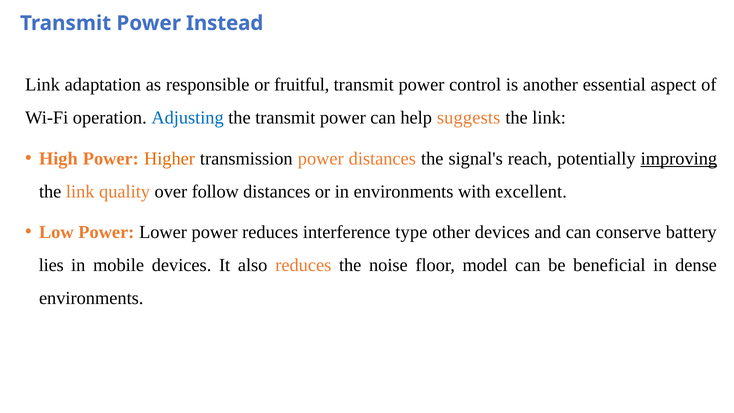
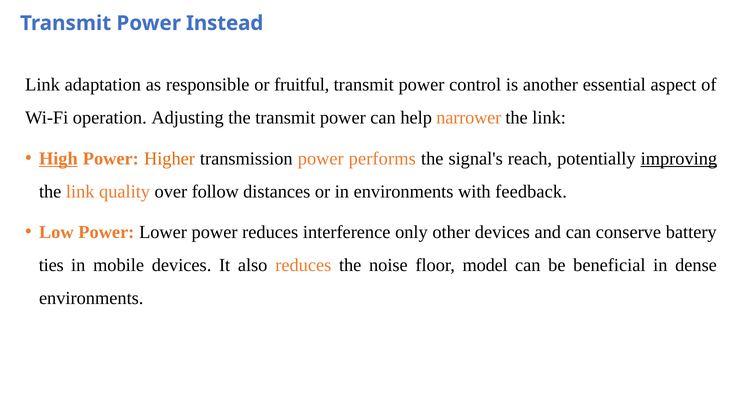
Adjusting colour: blue -> black
suggests: suggests -> narrower
High underline: none -> present
power distances: distances -> performs
excellent: excellent -> feedback
type: type -> only
lies: lies -> ties
